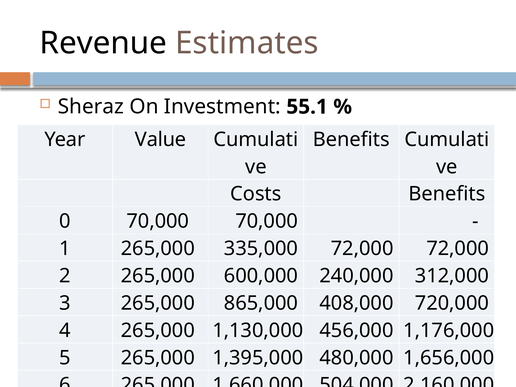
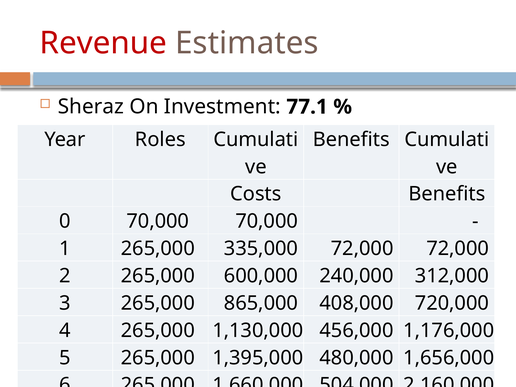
Revenue colour: black -> red
55.1: 55.1 -> 77.1
Value: Value -> Roles
